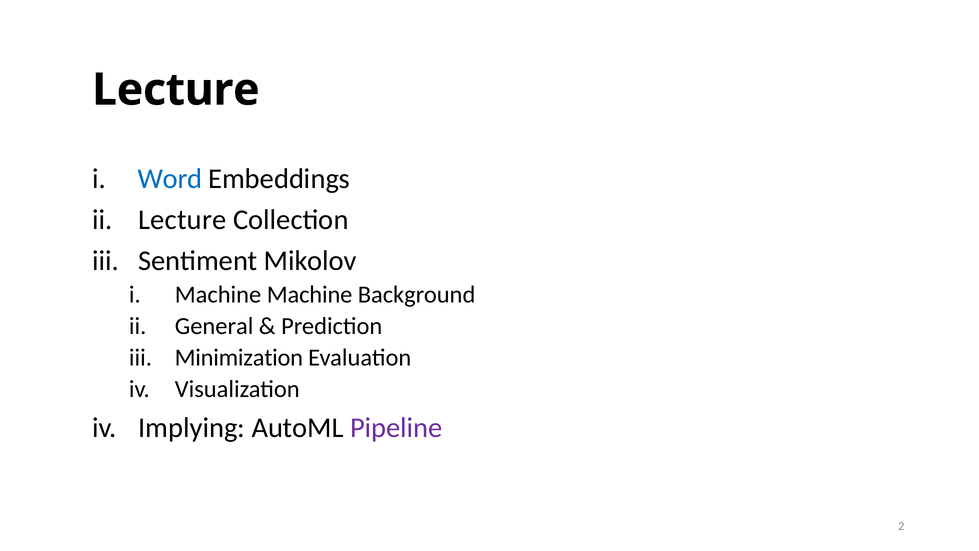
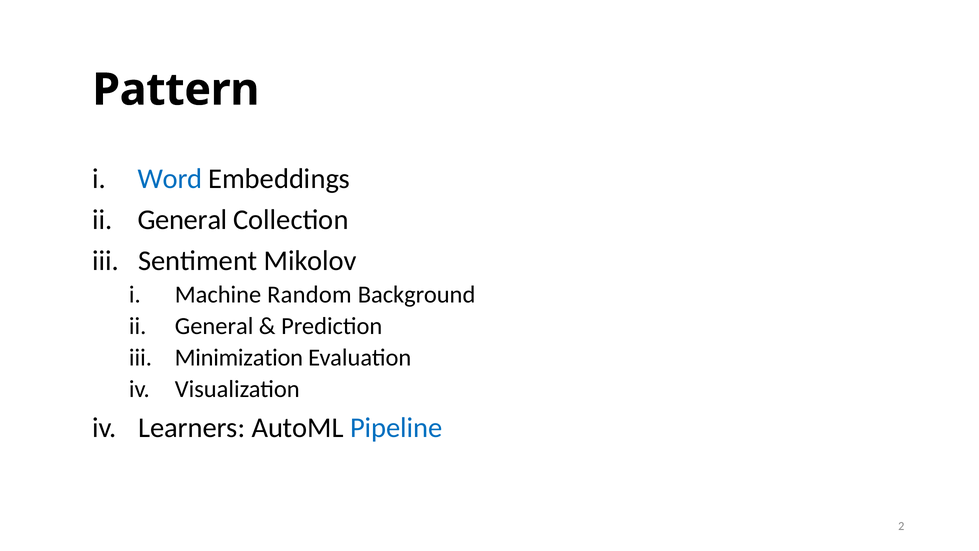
Lecture at (176, 90): Lecture -> Pattern
Lecture at (182, 220): Lecture -> General
Machine Machine: Machine -> Random
Implying: Implying -> Learners
Pipeline colour: purple -> blue
